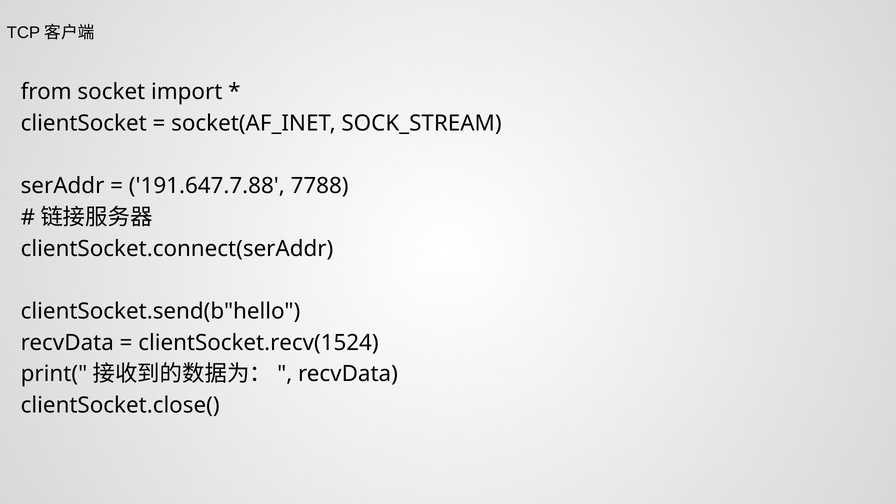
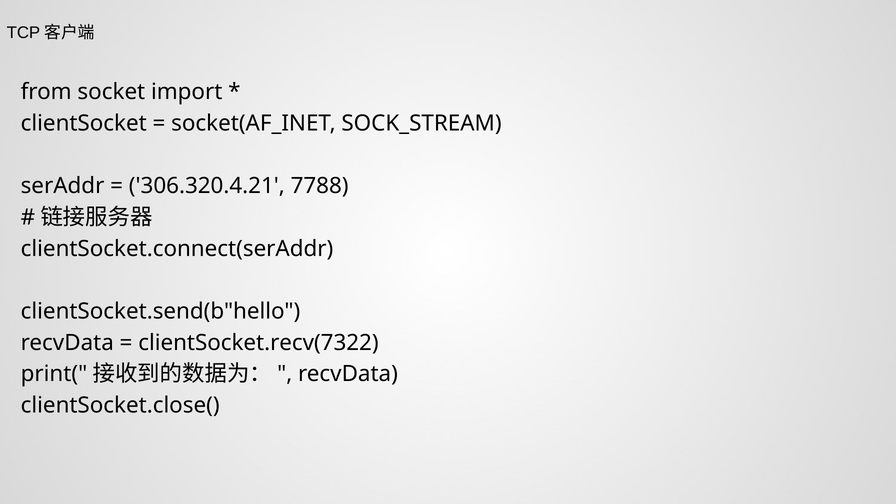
191.647.7.88: 191.647.7.88 -> 306.320.4.21
clientSocket.recv(1524: clientSocket.recv(1524 -> clientSocket.recv(7322
